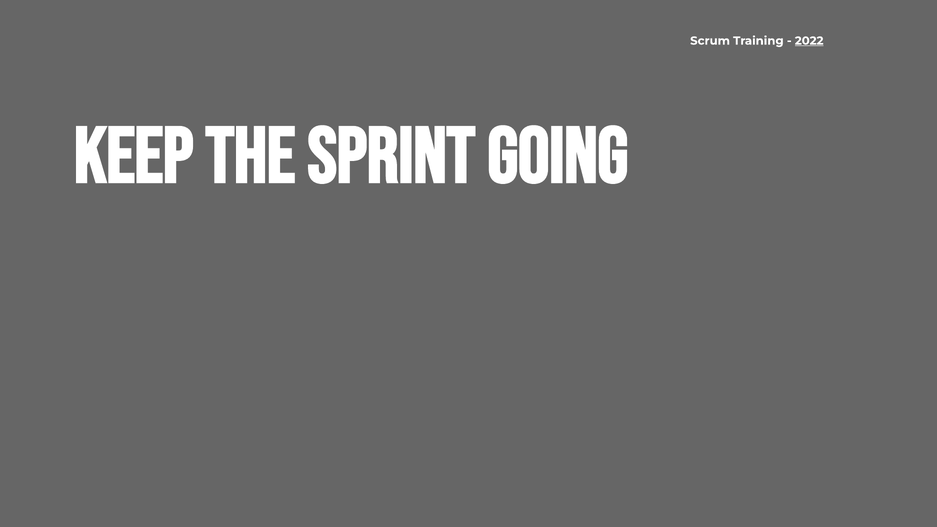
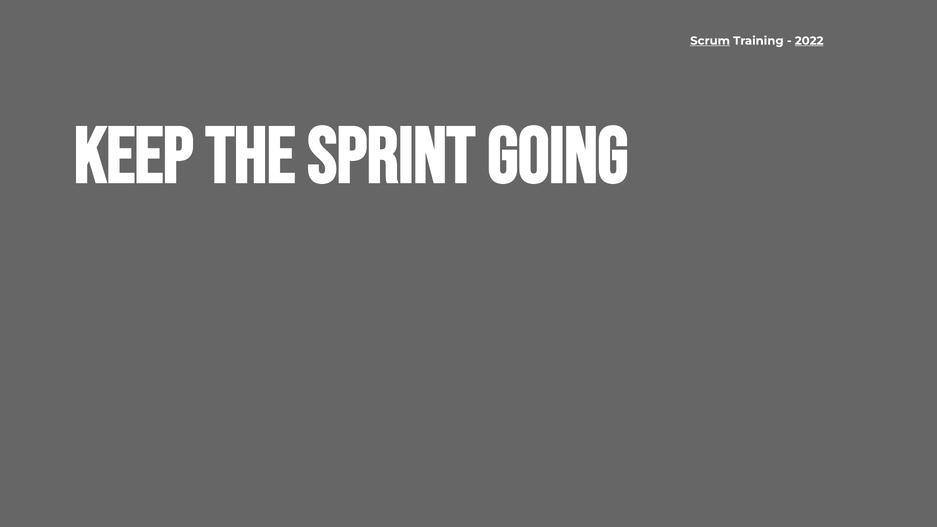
Scrum underline: none -> present
